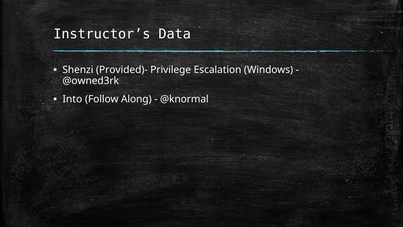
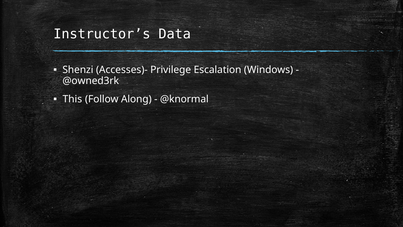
Provided)-: Provided)- -> Accesses)-
Into: Into -> This
